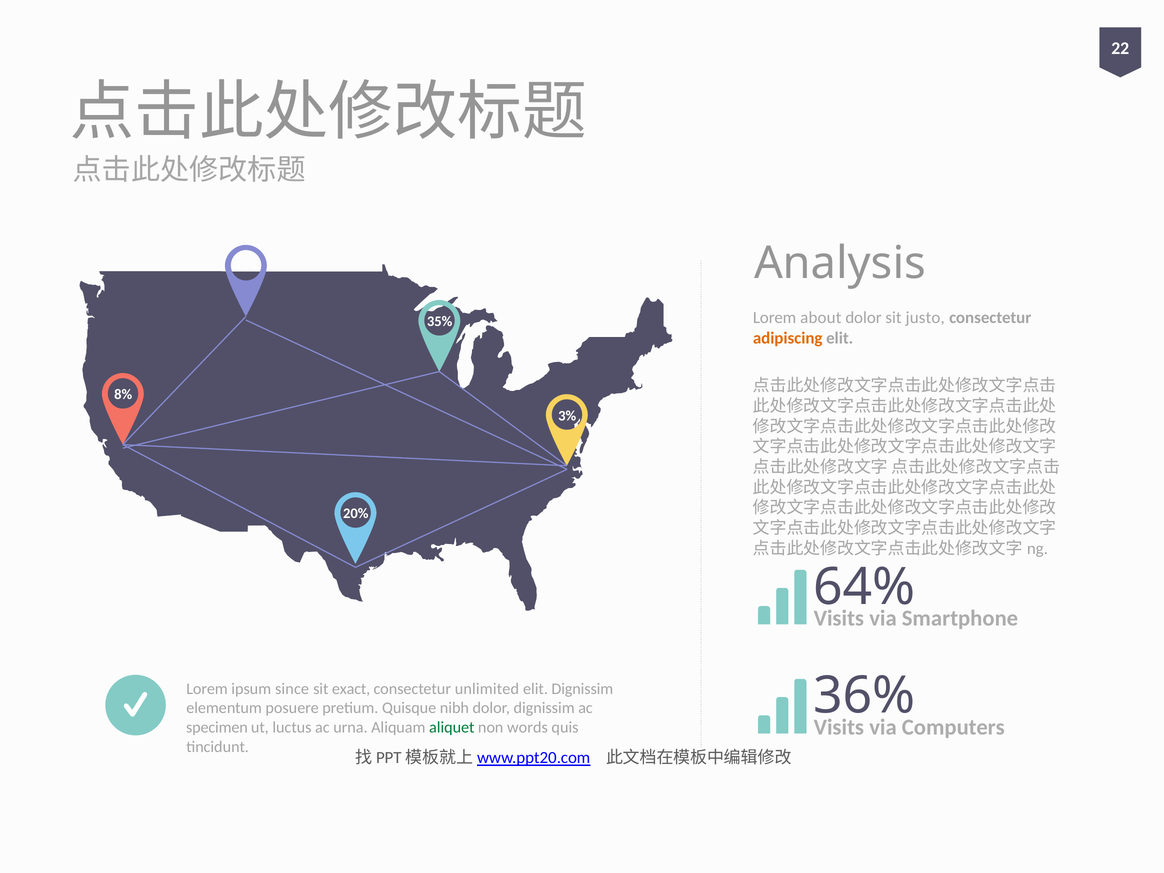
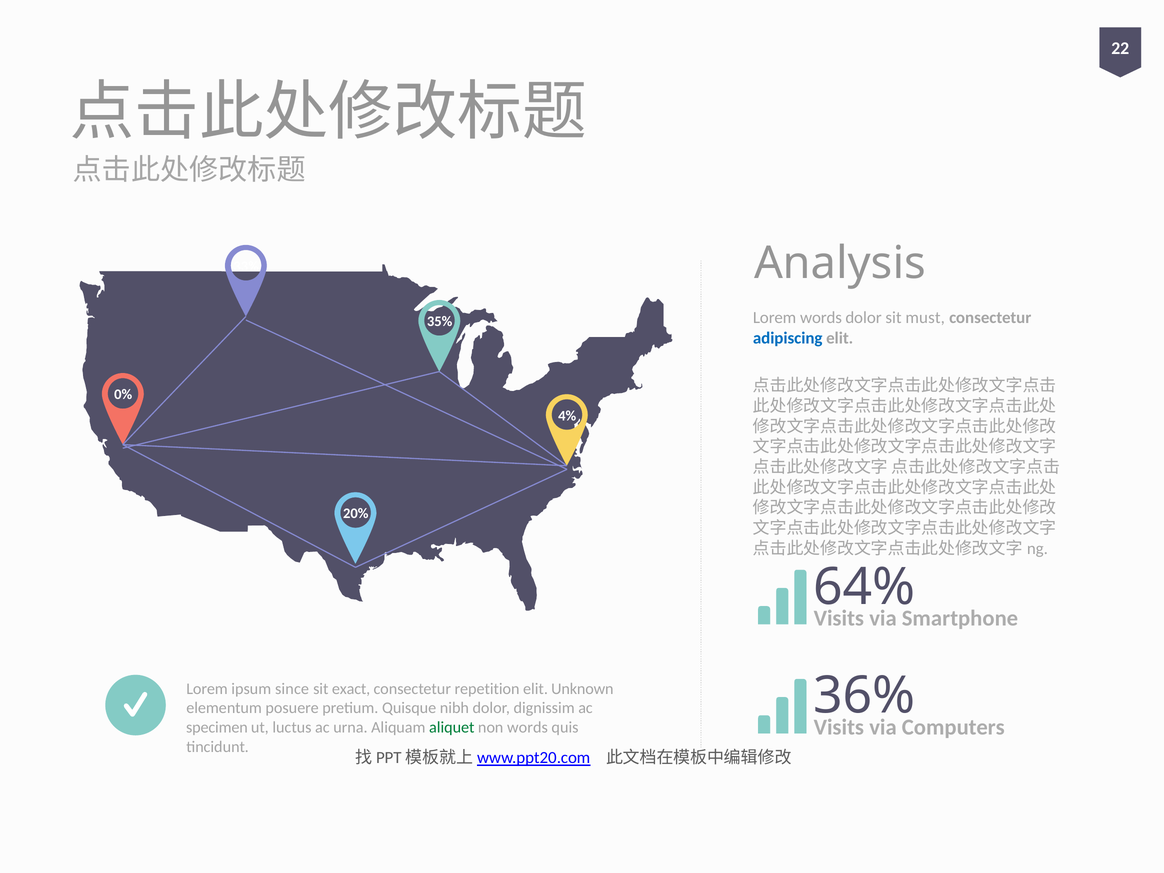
Lorem about: about -> words
justo: justo -> must
adipiscing colour: orange -> blue
8%: 8% -> 0%
3%: 3% -> 4%
unlimited: unlimited -> repetition
elit Dignissim: Dignissim -> Unknown
